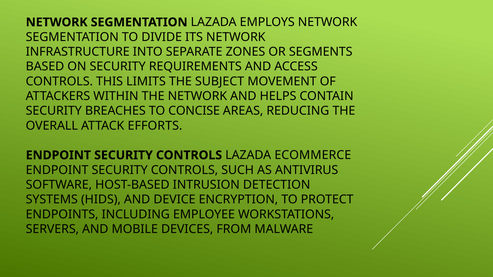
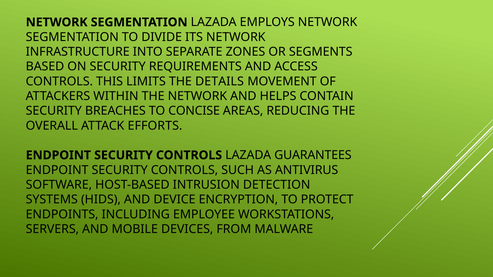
SUBJECT: SUBJECT -> DETAILS
ECOMMERCE: ECOMMERCE -> GUARANTEES
